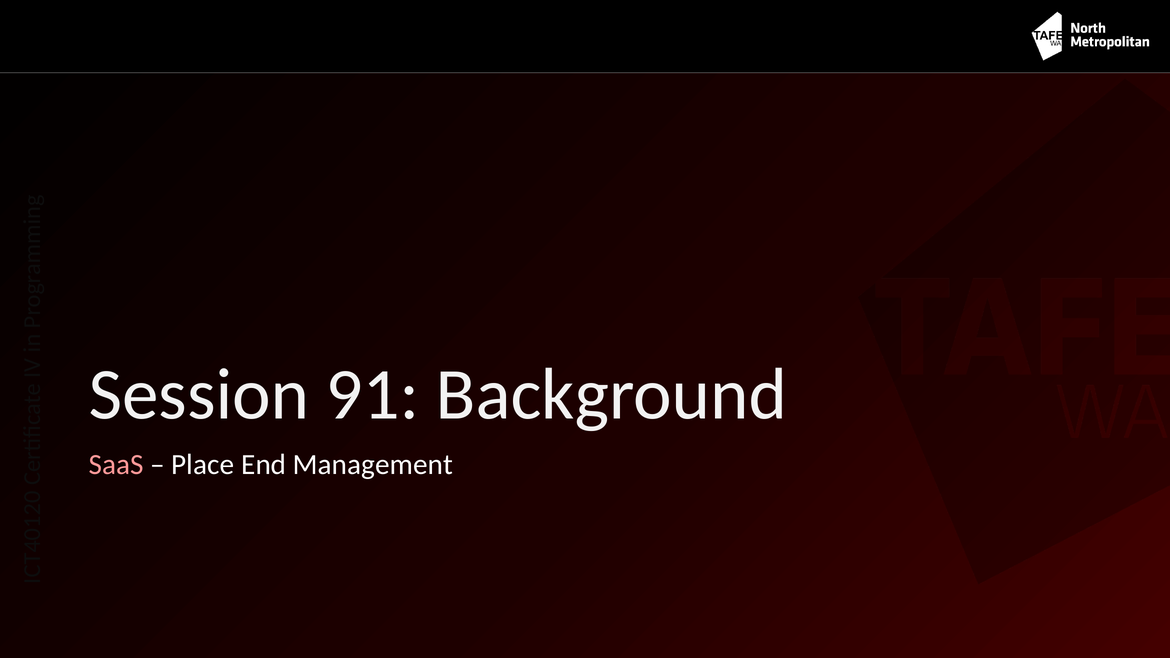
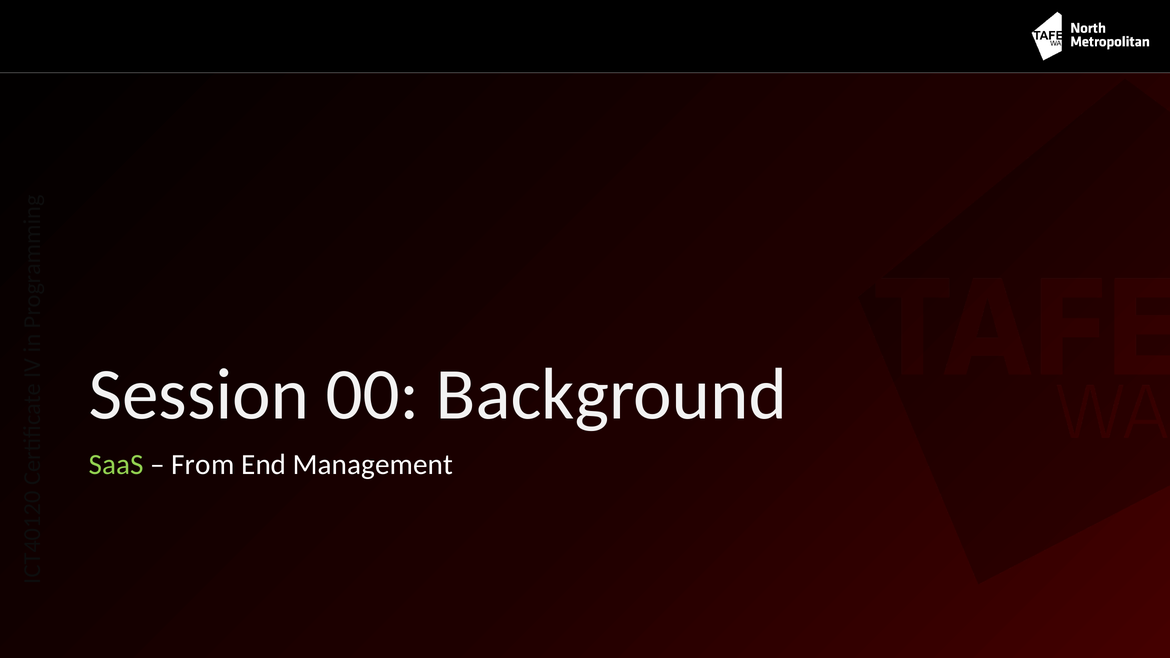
91: 91 -> 00
SaaS colour: pink -> light green
Place: Place -> From
